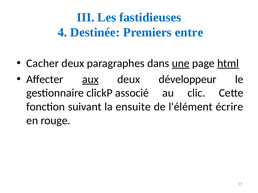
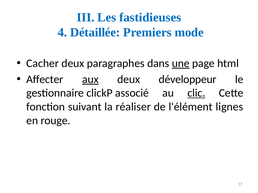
Destinée: Destinée -> Détaillée
entre: entre -> mode
html underline: present -> none
clic underline: none -> present
ensuite: ensuite -> réaliser
écrire: écrire -> lignes
